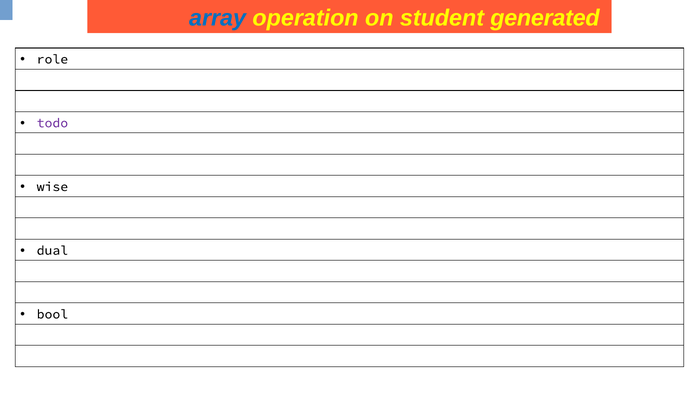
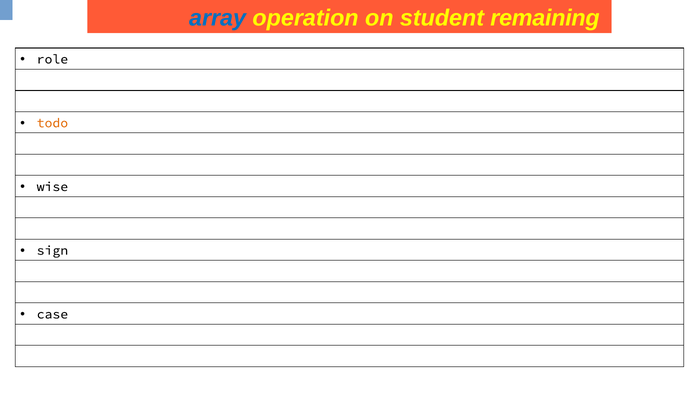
generated: generated -> remaining
todo colour: purple -> orange
dual: dual -> sign
bool: bool -> case
